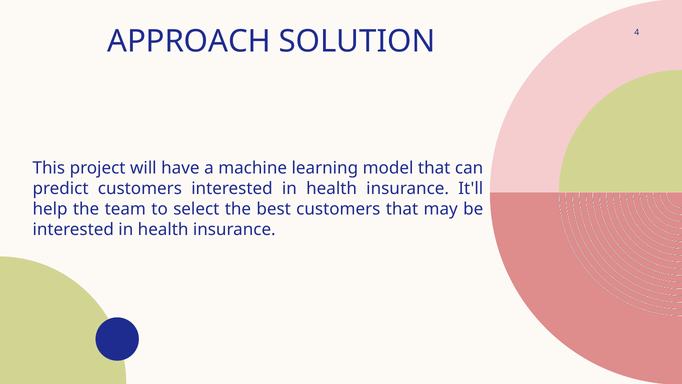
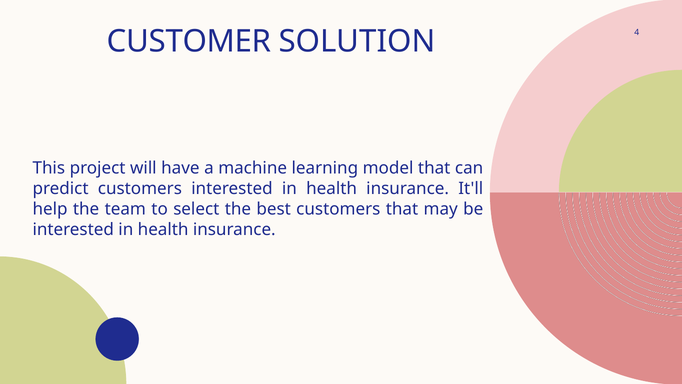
APPROACH: APPROACH -> CUSTOMER
